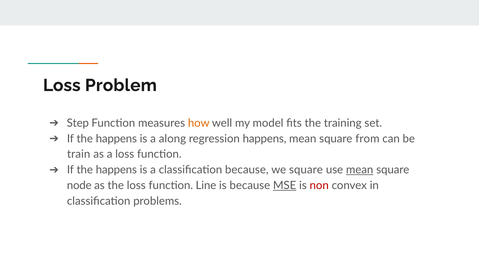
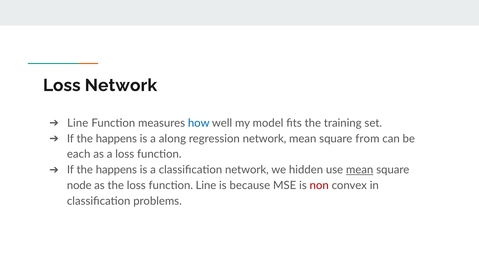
Loss Problem: Problem -> Network
Step at (78, 123): Step -> Line
how colour: orange -> blue
regression happens: happens -> network
train: train -> each
classification because: because -> network
we square: square -> hidden
MSE underline: present -> none
